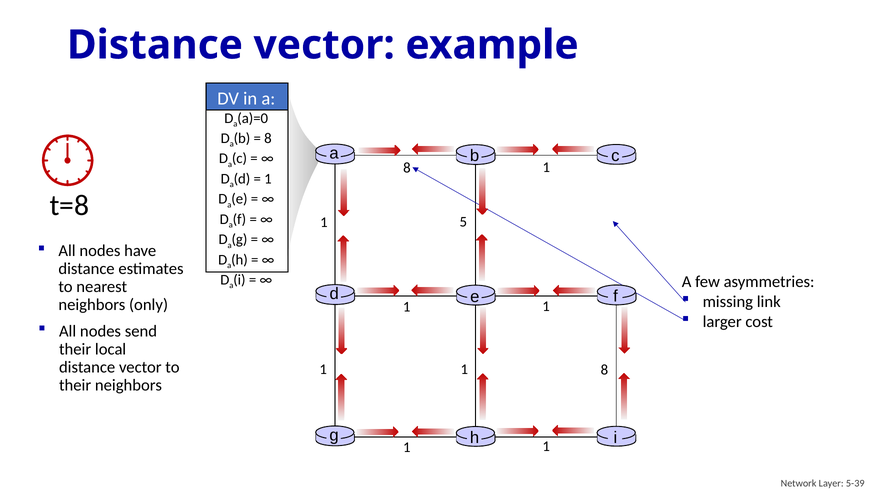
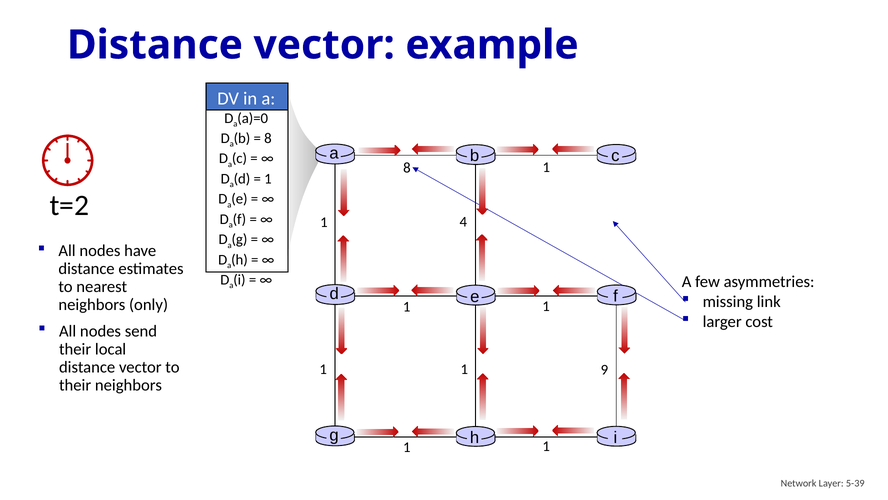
t=8: t=8 -> t=2
5: 5 -> 4
8 at (604, 369): 8 -> 9
